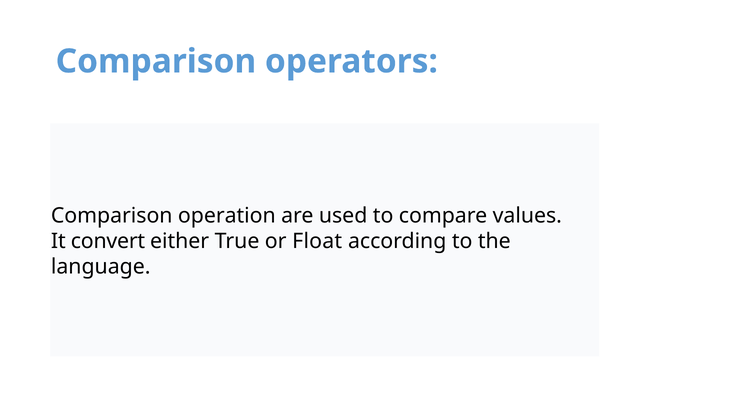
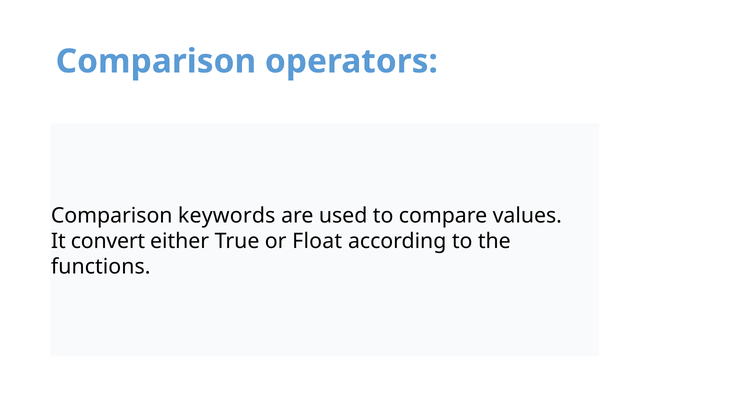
operation: operation -> keywords
language: language -> functions
